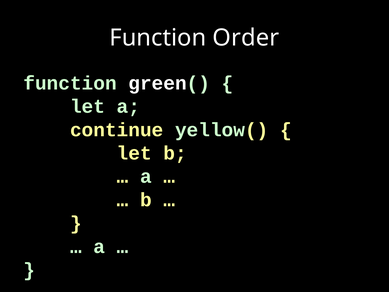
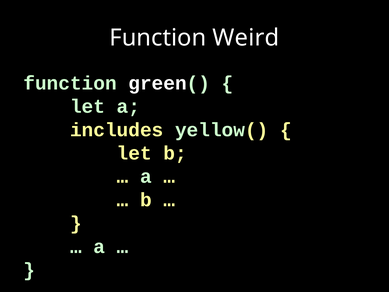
Order: Order -> Weird
continue: continue -> includes
